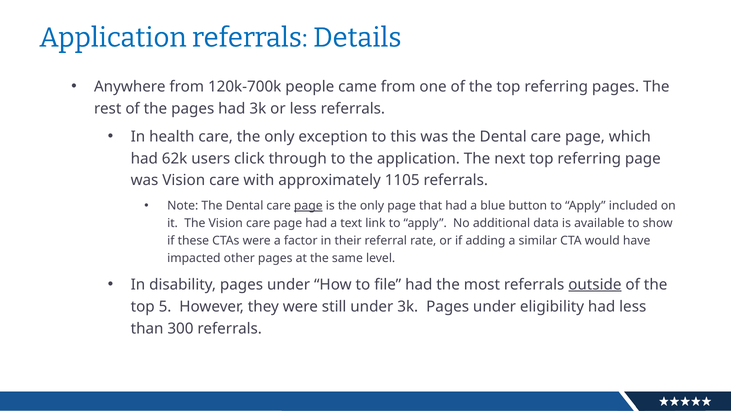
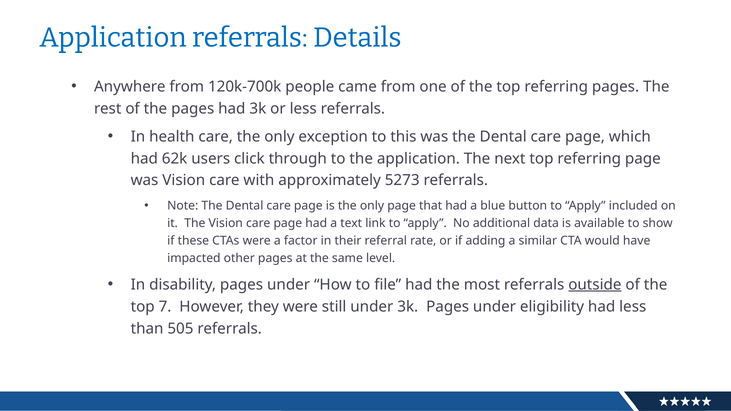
1105: 1105 -> 5273
page at (308, 206) underline: present -> none
5: 5 -> 7
300: 300 -> 505
